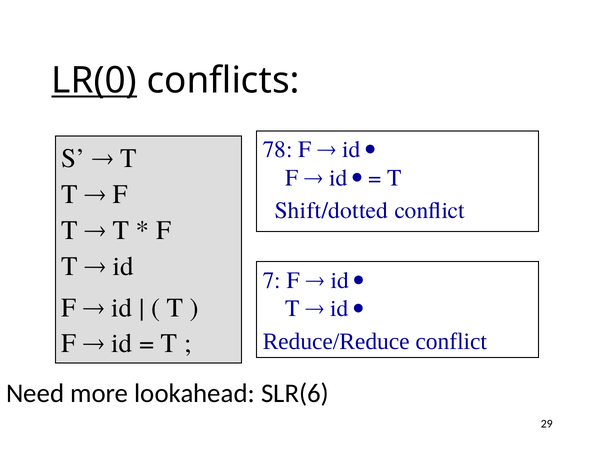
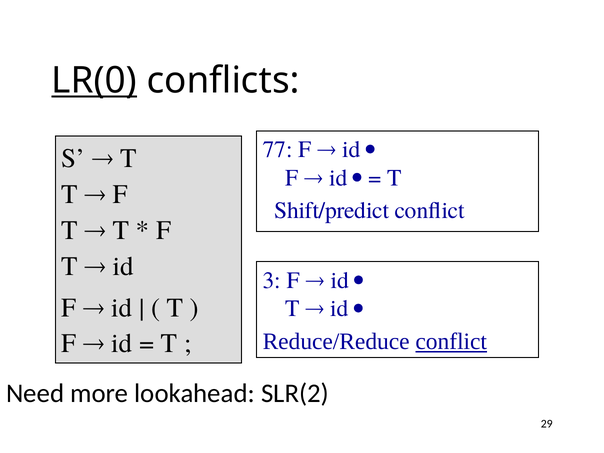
78: 78 -> 77
Shift/dotted: Shift/dotted -> Shift/predict
7: 7 -> 3
conflict at (451, 342) underline: none -> present
SLR(6: SLR(6 -> SLR(2
